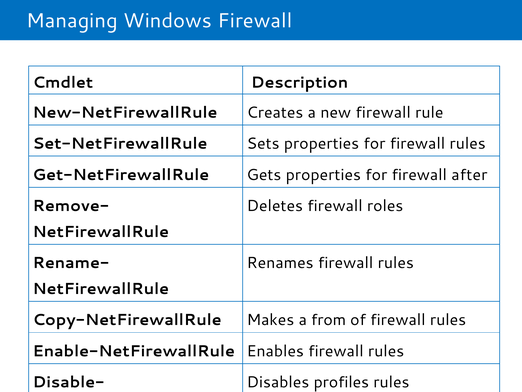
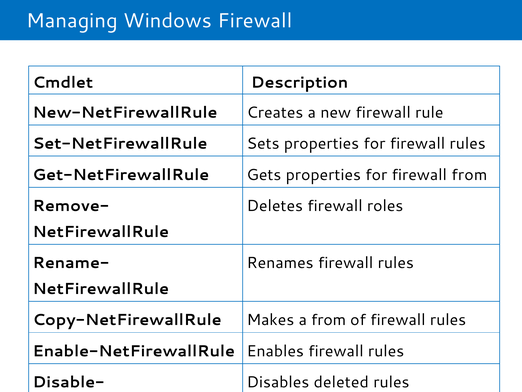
firewall after: after -> from
Disables profiles: profiles -> deleted
